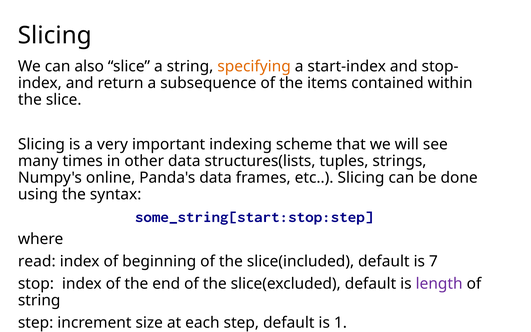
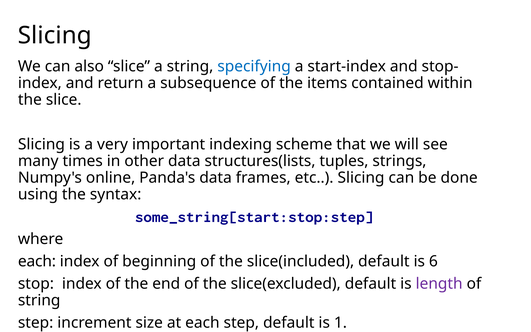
specifying colour: orange -> blue
read at (37, 261): read -> each
7: 7 -> 6
